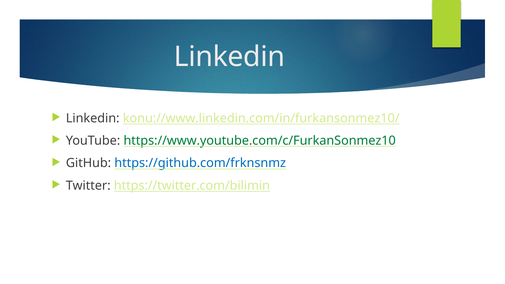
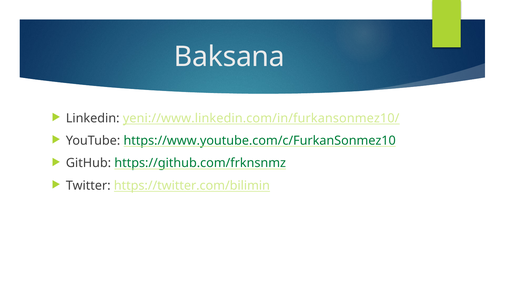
Linkedin at (229, 57): Linkedin -> Baksana
konu://www.linkedin.com/in/furkansonmez10/: konu://www.linkedin.com/in/furkansonmez10/ -> yeni://www.linkedin.com/in/furkansonmez10/
https://github.com/frknsnmz colour: blue -> green
